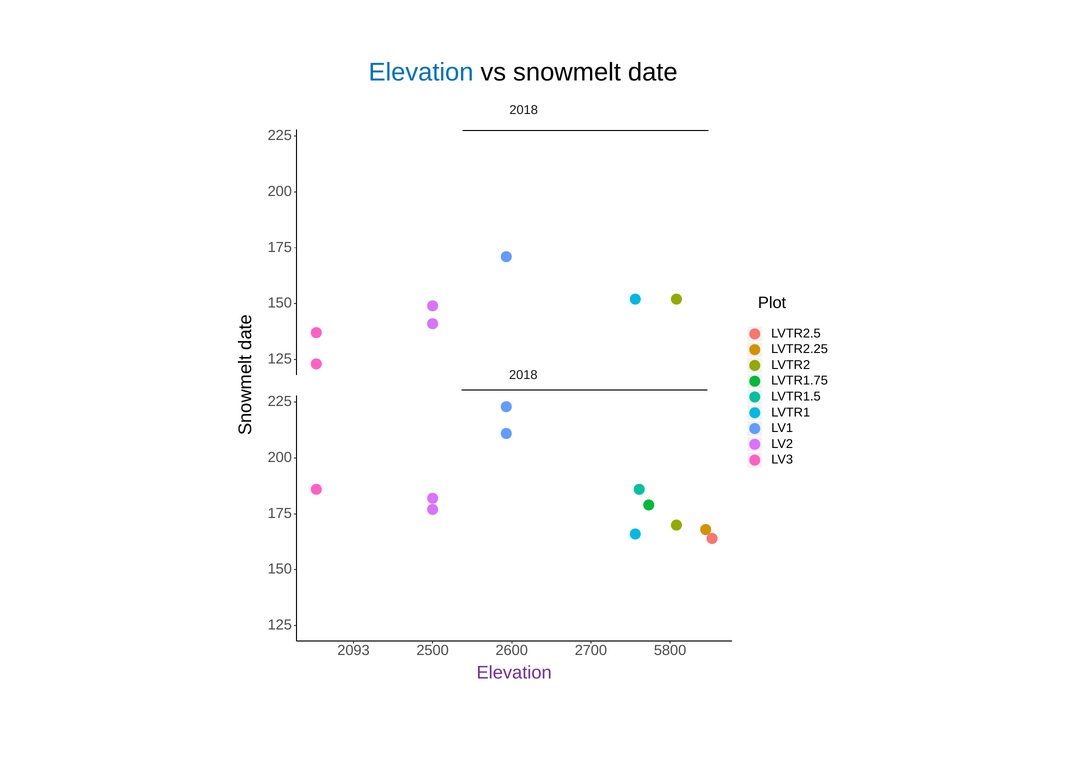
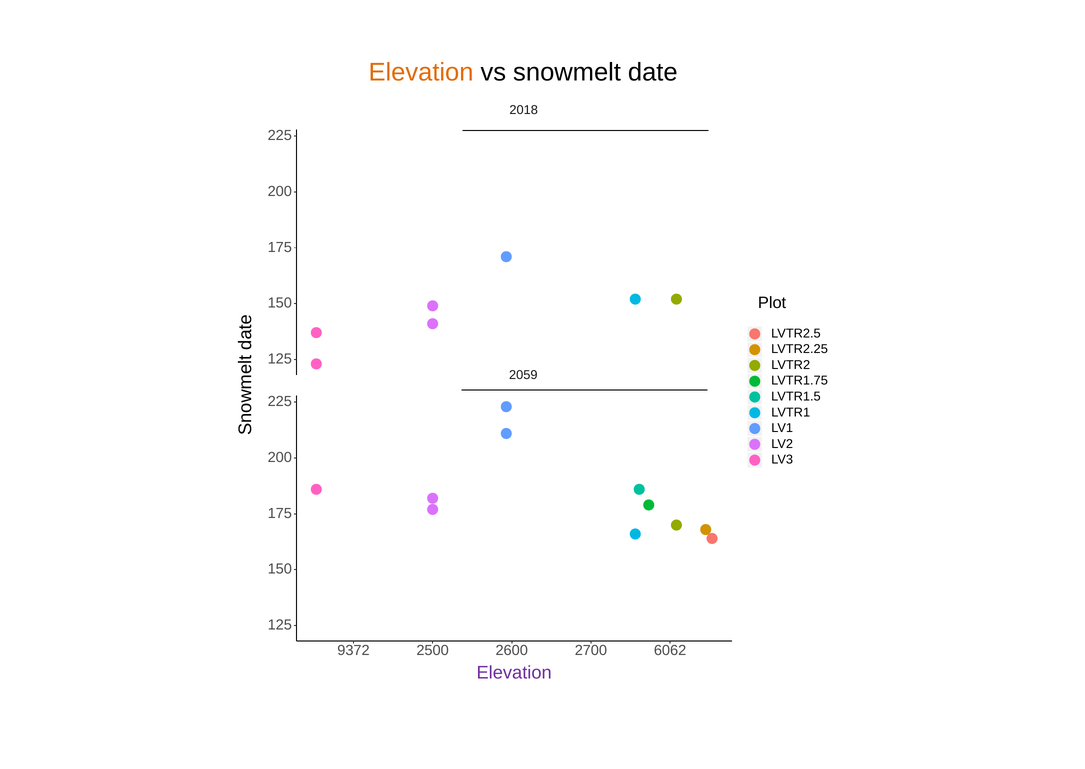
Elevation at (421, 72) colour: blue -> orange
2018 at (523, 375): 2018 -> 2059
2093: 2093 -> 9372
5800: 5800 -> 6062
